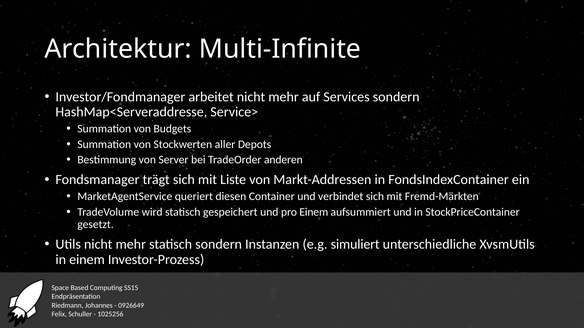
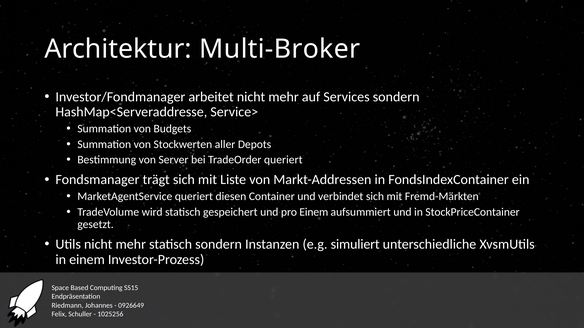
Multi-Infinite: Multi-Infinite -> Multi-Broker
TradeOrder anderen: anderen -> queriert
